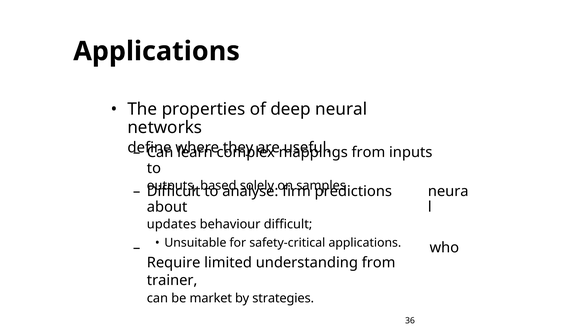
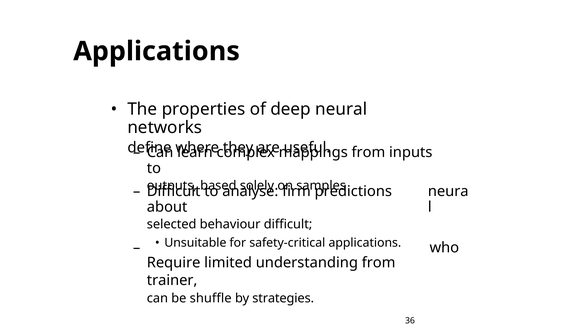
updates: updates -> selected
market: market -> shuffle
